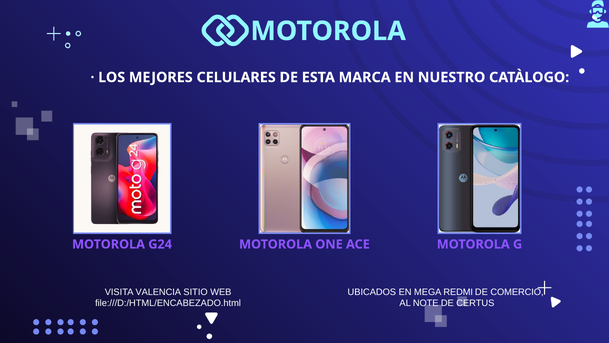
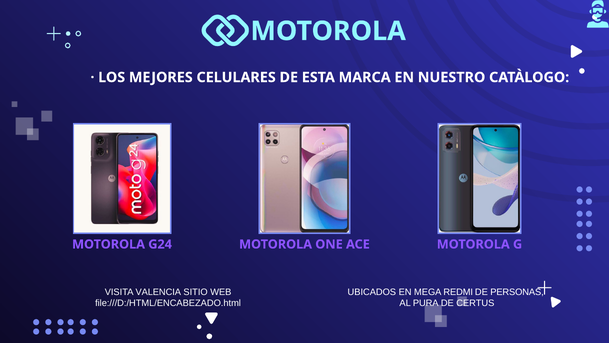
COMERCIO: COMERCIO -> PERSONAS
NOTE: NOTE -> PURA
